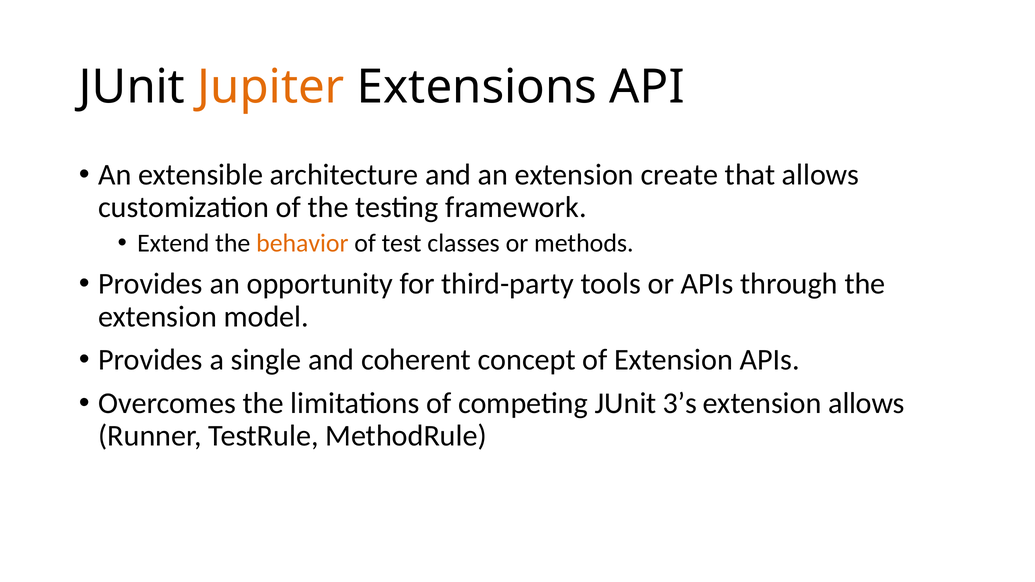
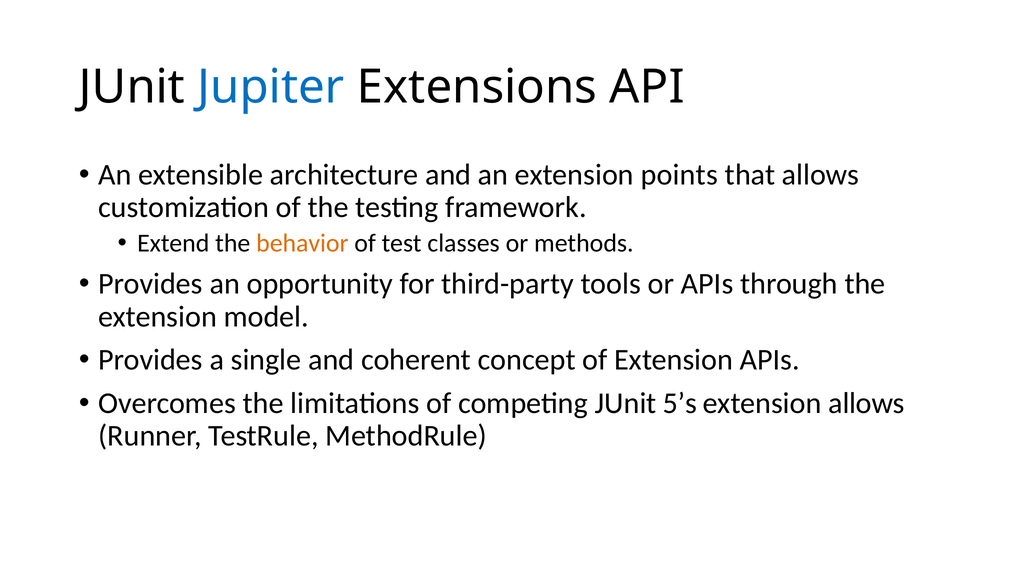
Jupiter colour: orange -> blue
create: create -> points
3’s: 3’s -> 5’s
